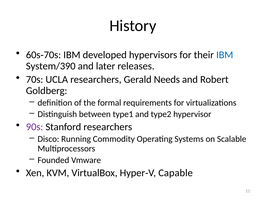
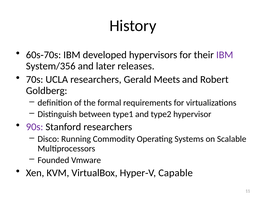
IBM at (225, 55) colour: blue -> purple
System/390: System/390 -> System/356
Needs: Needs -> Meets
